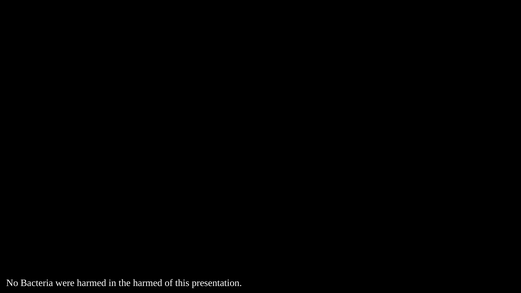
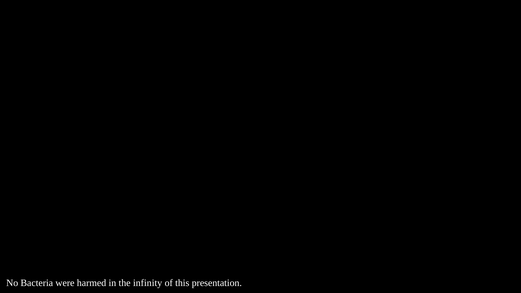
the harmed: harmed -> infinity
